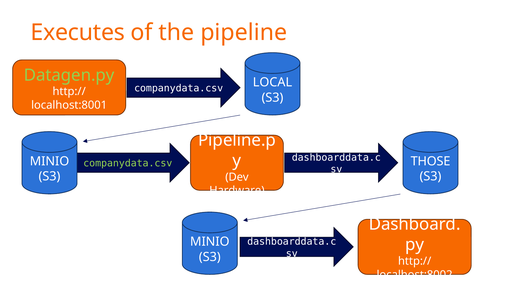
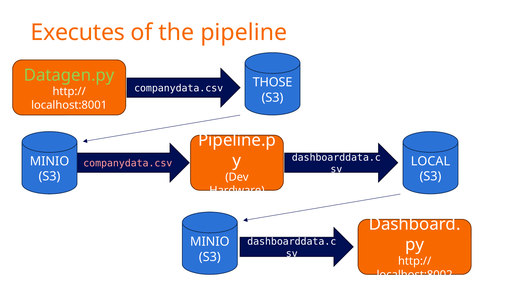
LOCAL: LOCAL -> THOSE
THOSE: THOSE -> LOCAL
companydata.csv at (128, 163) colour: light green -> pink
